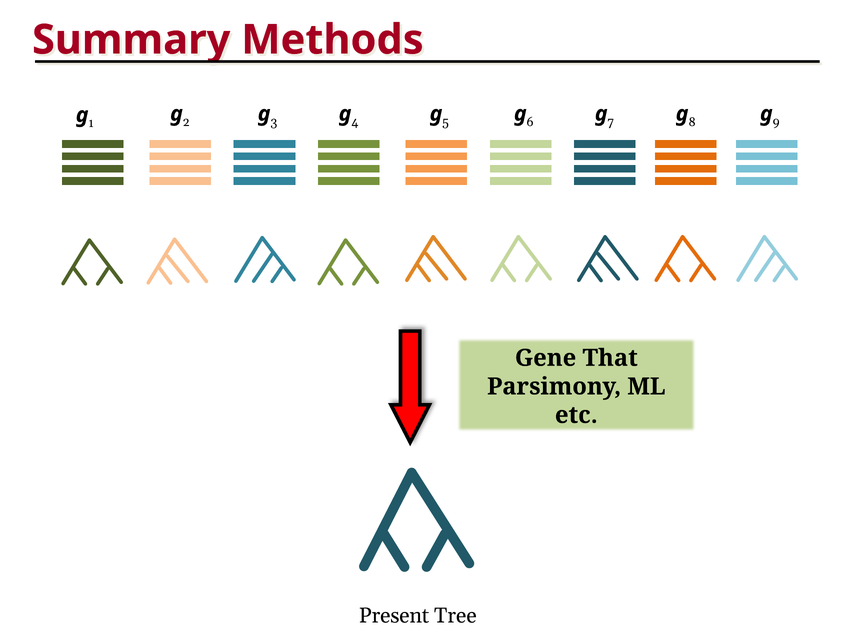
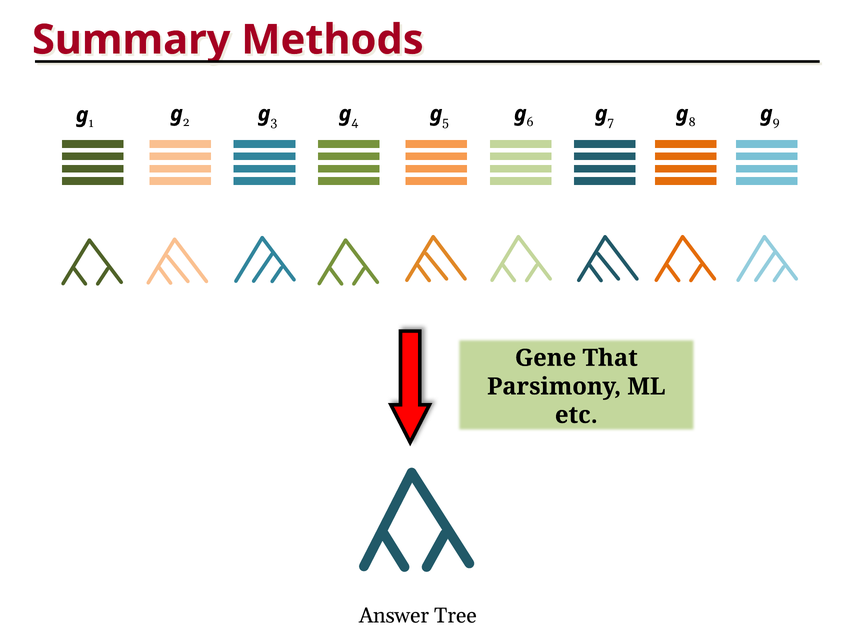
Present: Present -> Answer
